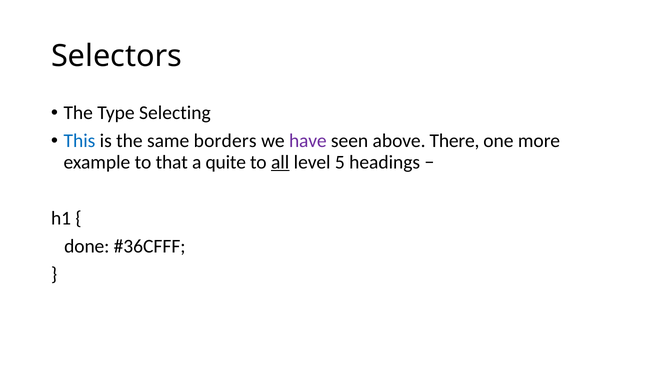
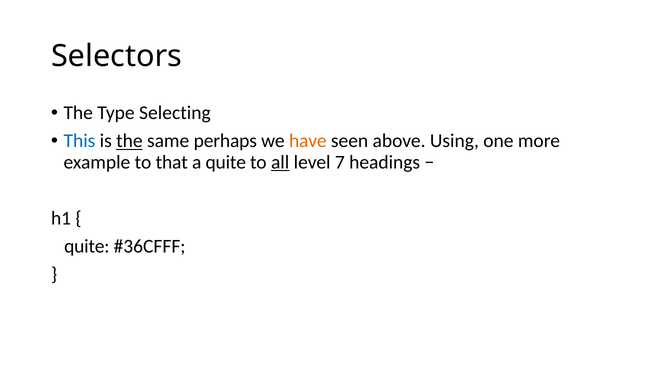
the at (129, 141) underline: none -> present
borders: borders -> perhaps
have colour: purple -> orange
There: There -> Using
5: 5 -> 7
done at (87, 246): done -> quite
